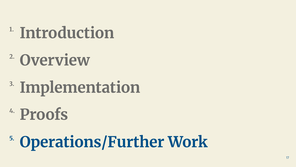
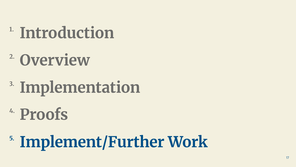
Operations/Further: Operations/Further -> Implement/Further
